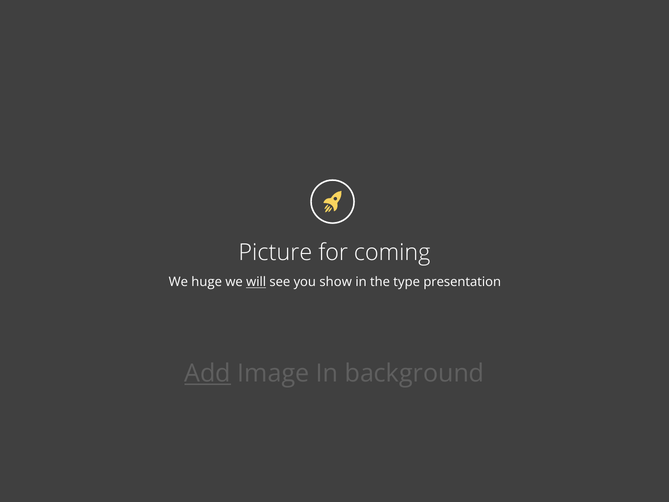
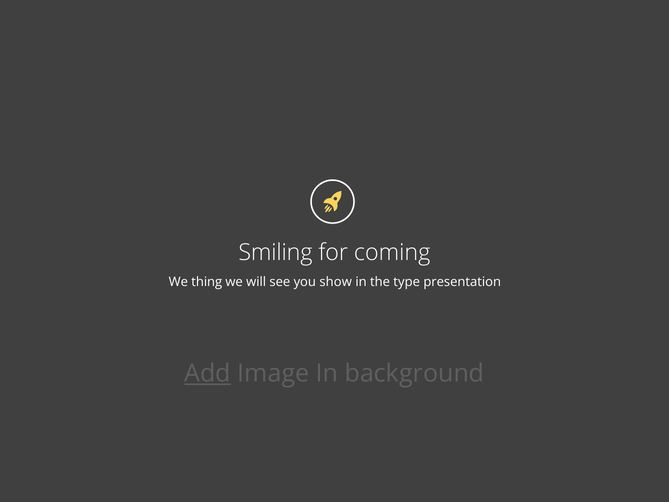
Picture: Picture -> Smiling
huge: huge -> thing
will underline: present -> none
